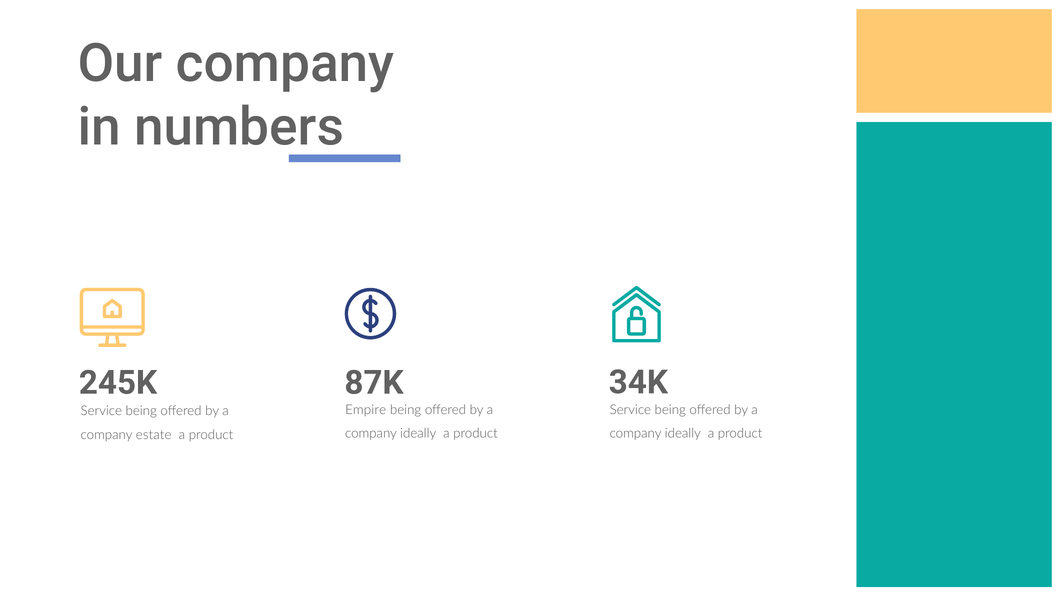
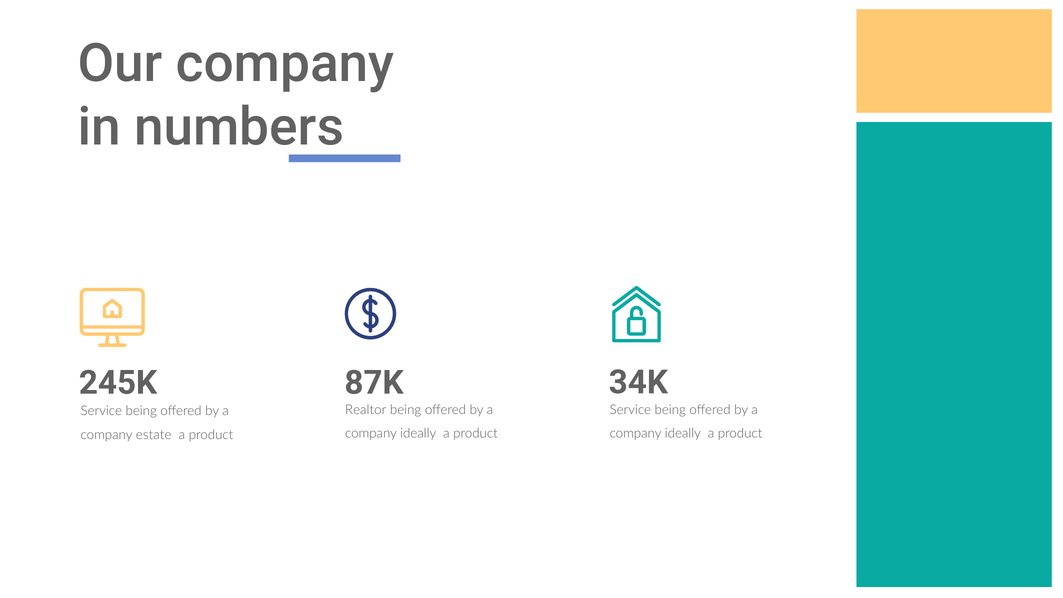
Empire: Empire -> Realtor
